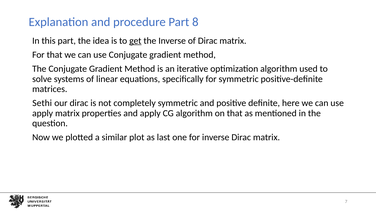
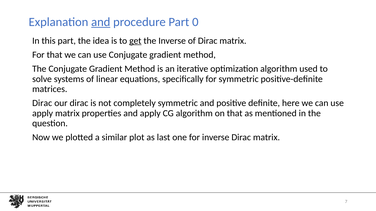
and at (101, 22) underline: none -> present
8: 8 -> 0
Sethi at (42, 103): Sethi -> Dirac
